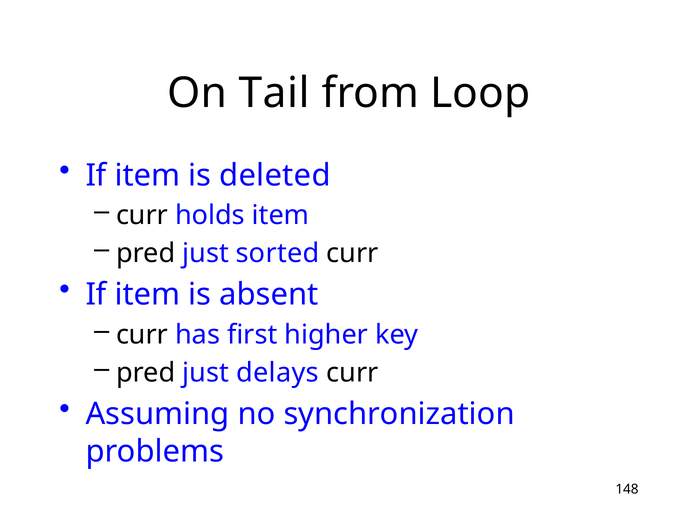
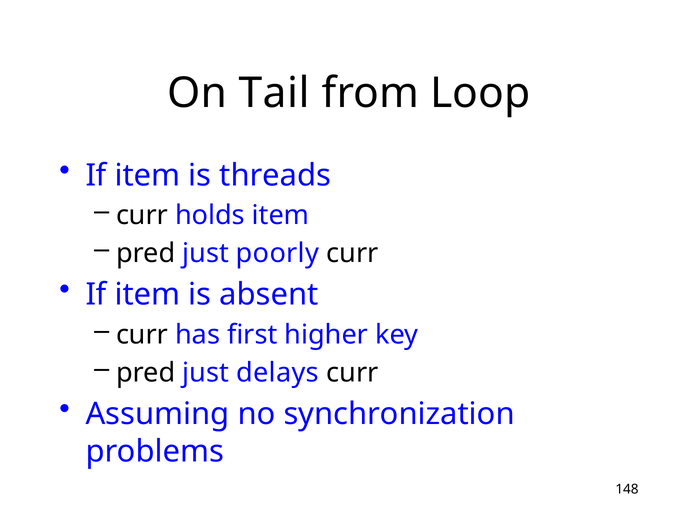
deleted: deleted -> threads
sorted: sorted -> poorly
